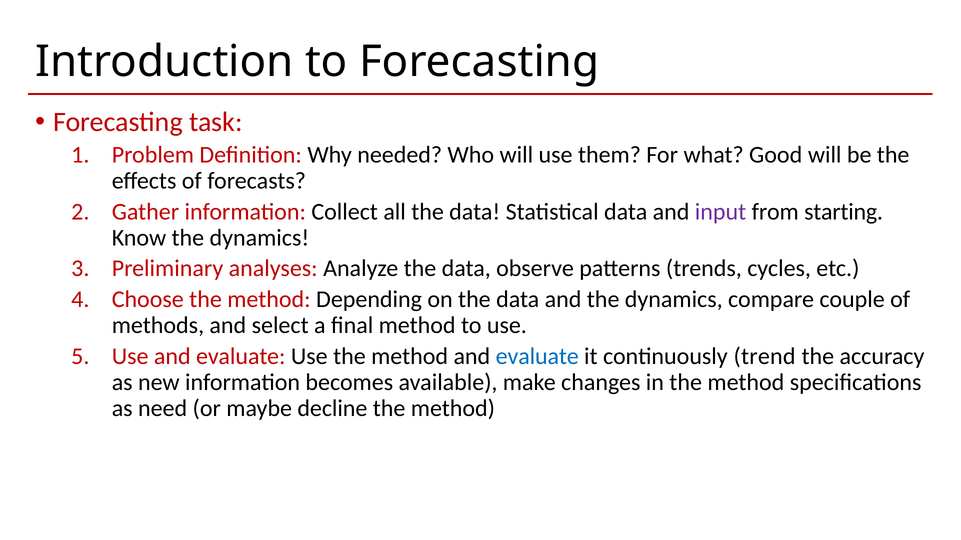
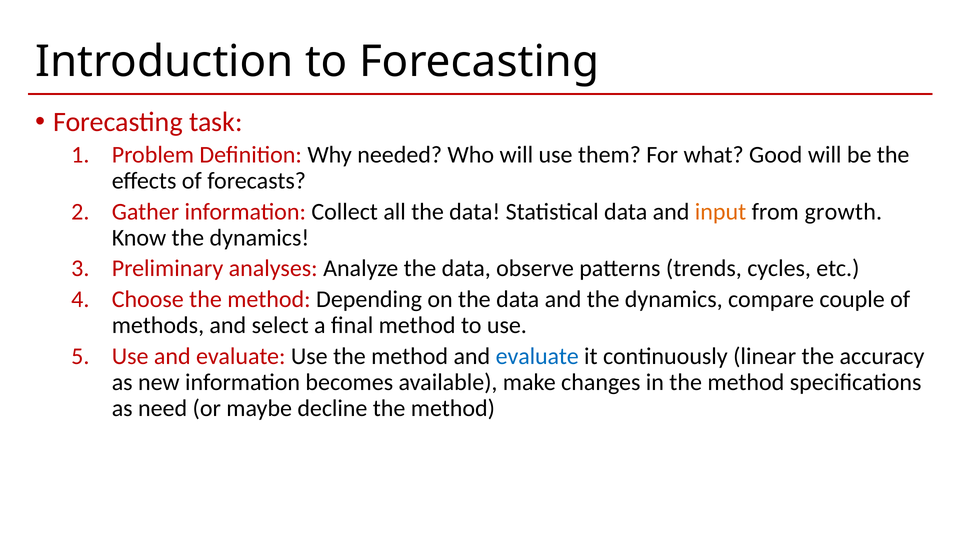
input colour: purple -> orange
starting: starting -> growth
trend: trend -> linear
